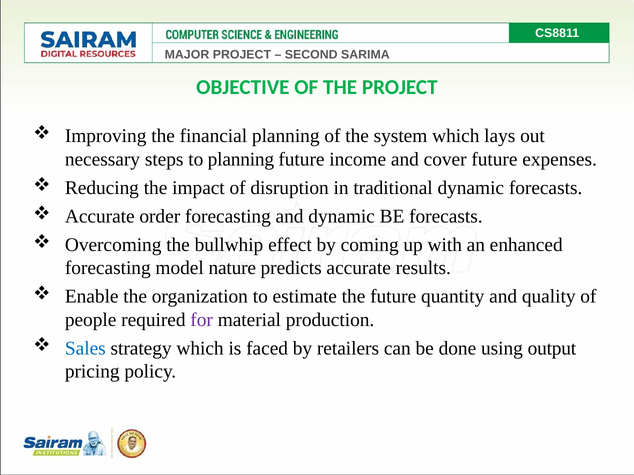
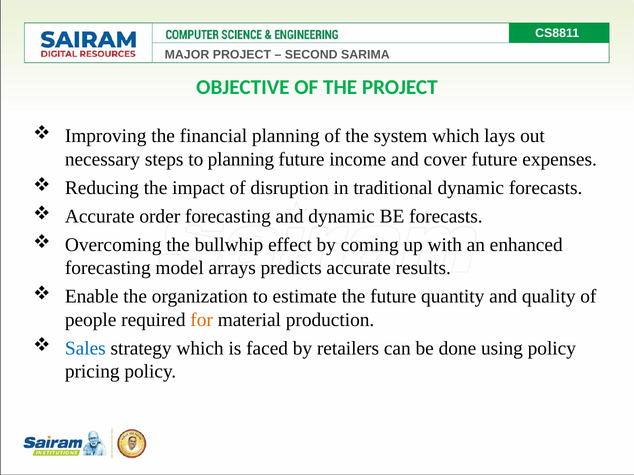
nature: nature -> arrays
for colour: purple -> orange
using output: output -> policy
